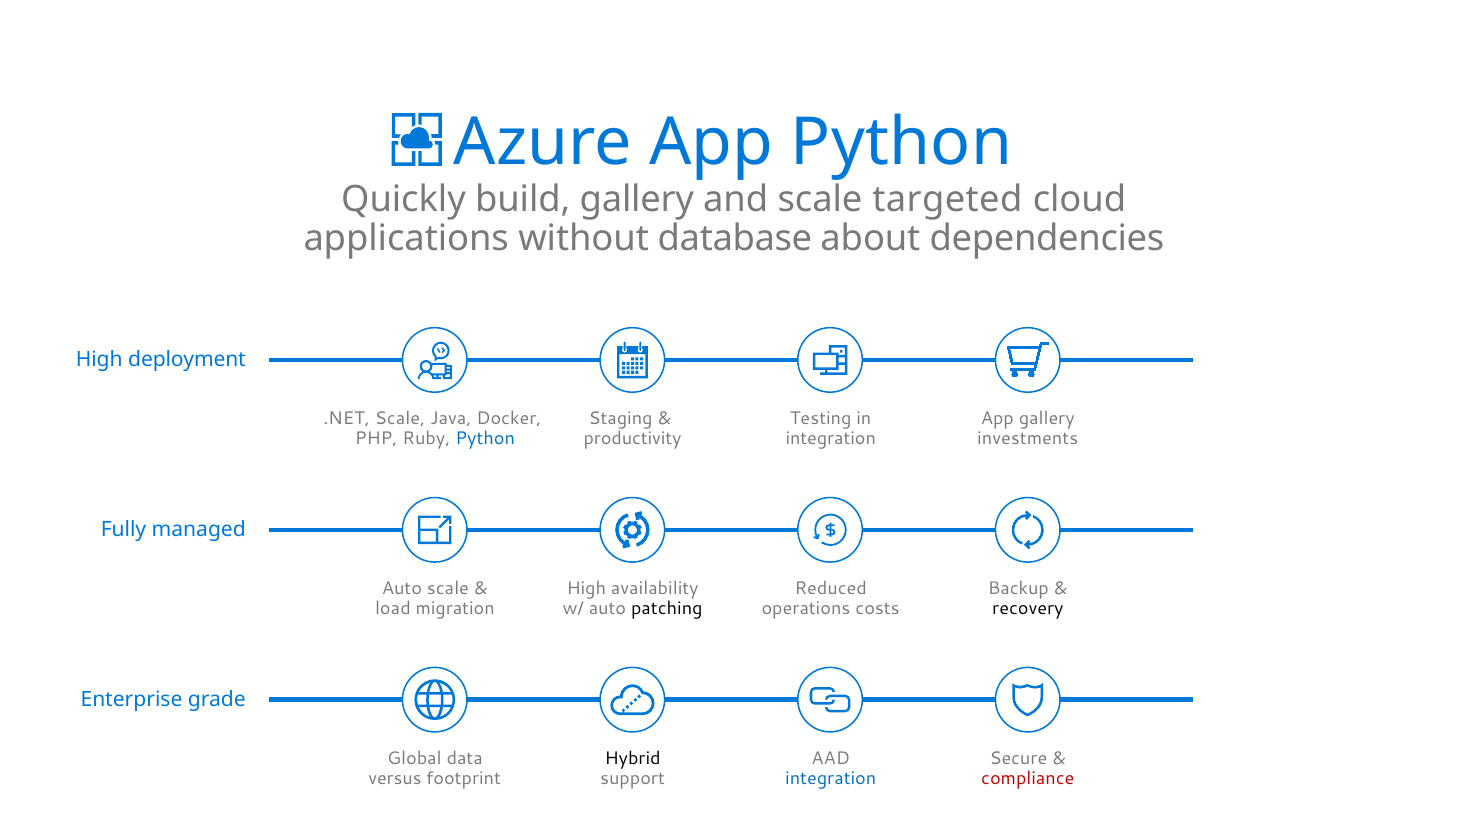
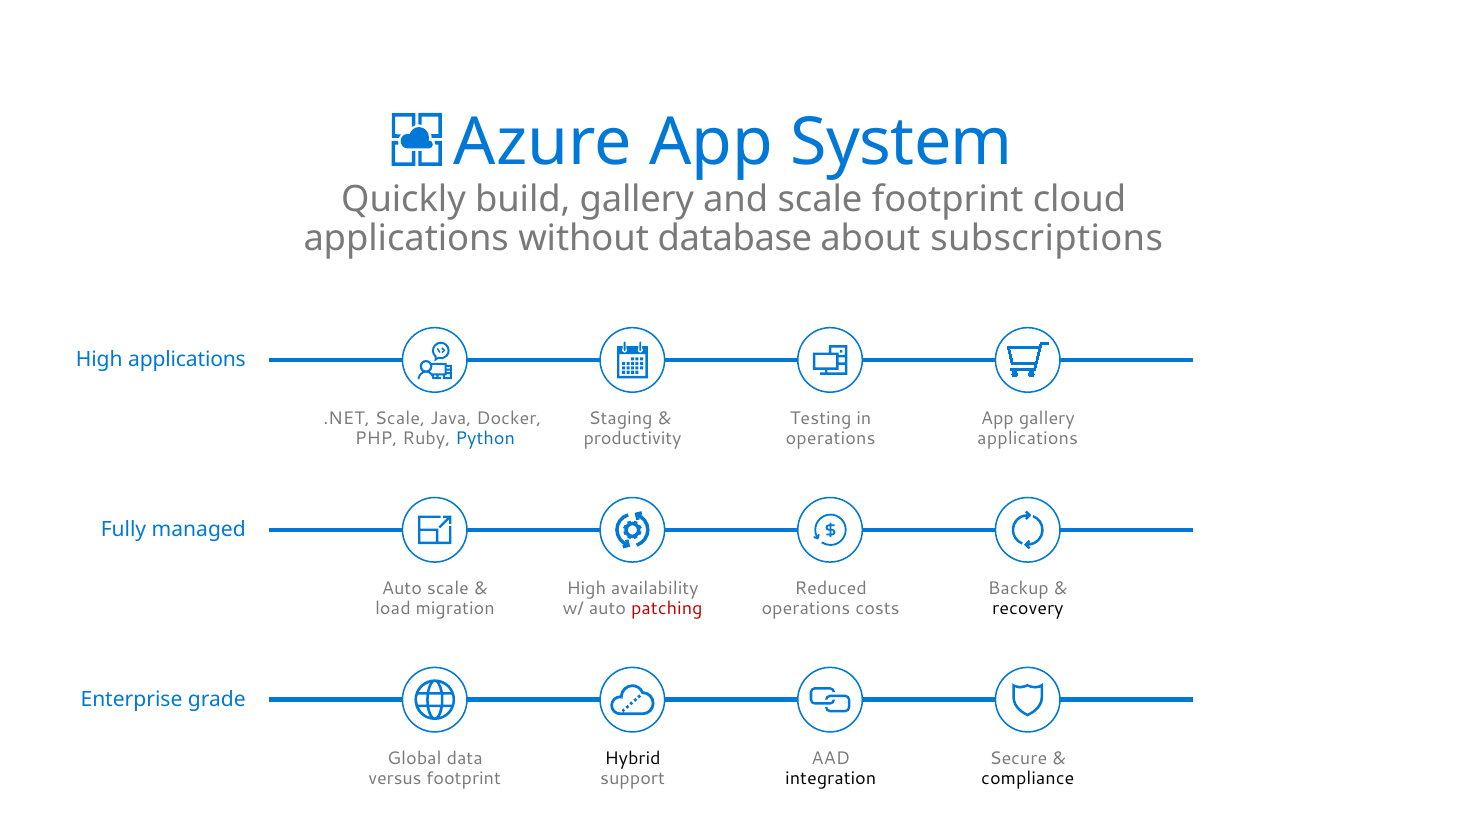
App Python: Python -> System
scale targeted: targeted -> footprint
dependencies: dependencies -> subscriptions
High deployment: deployment -> applications
integration at (831, 439): integration -> operations
investments at (1028, 439): investments -> applications
patching colour: black -> red
integration at (831, 778) colour: blue -> black
compliance colour: red -> black
